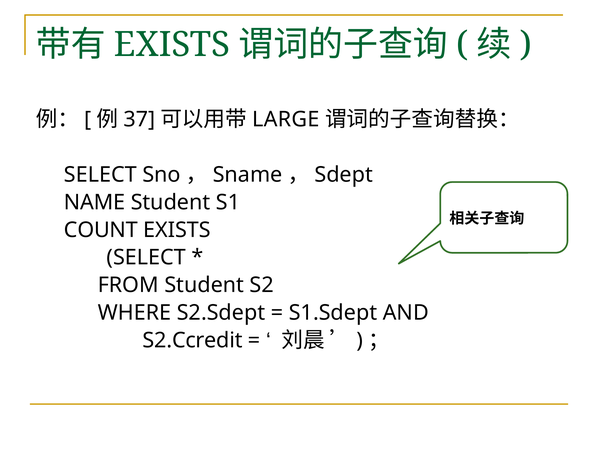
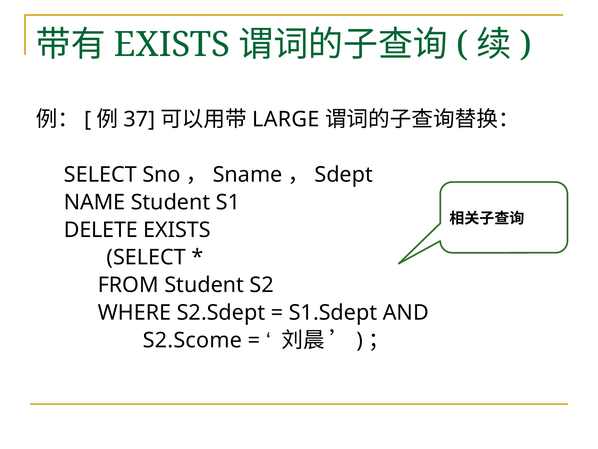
COUNT: COUNT -> DELETE
S2.Ccredit: S2.Ccredit -> S2.Scome
